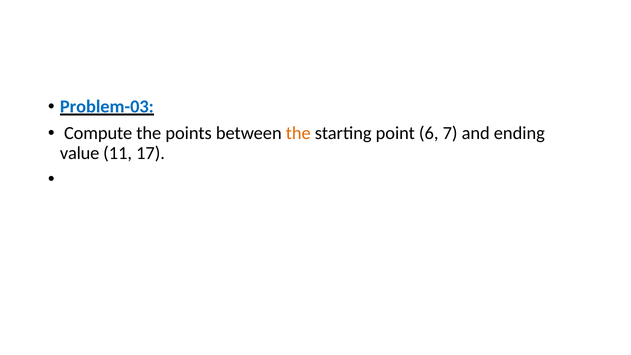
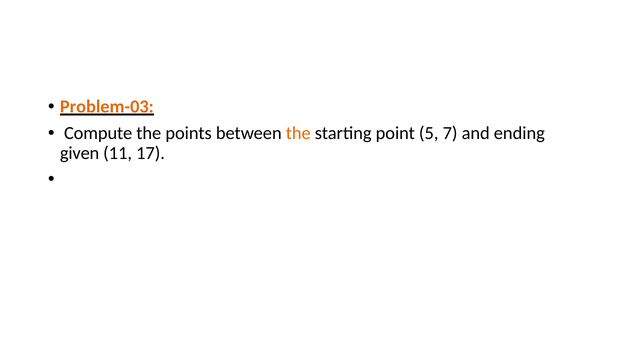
Problem-03 colour: blue -> orange
6: 6 -> 5
value: value -> given
